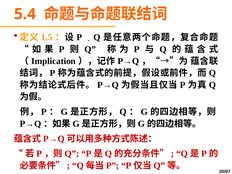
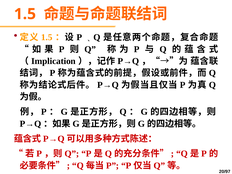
5.4 at (25, 14): 5.4 -> 1.5
